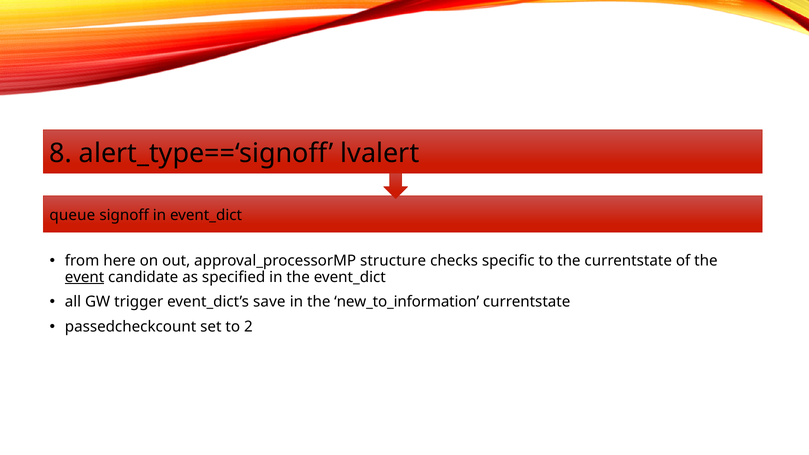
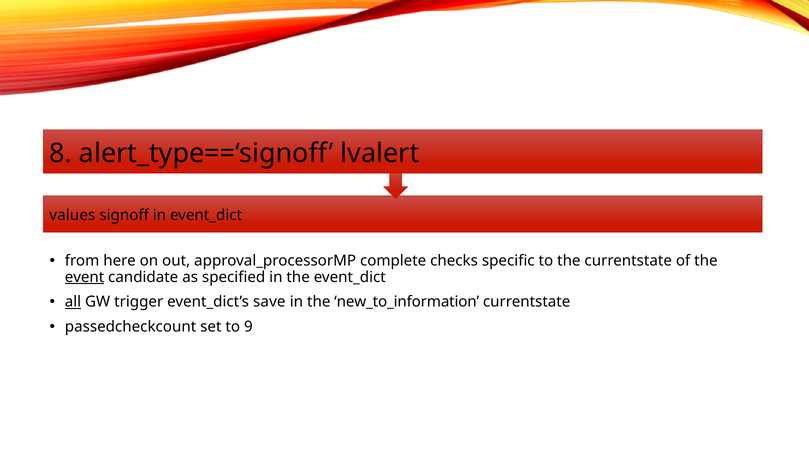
queue: queue -> values
structure: structure -> complete
all underline: none -> present
2: 2 -> 9
